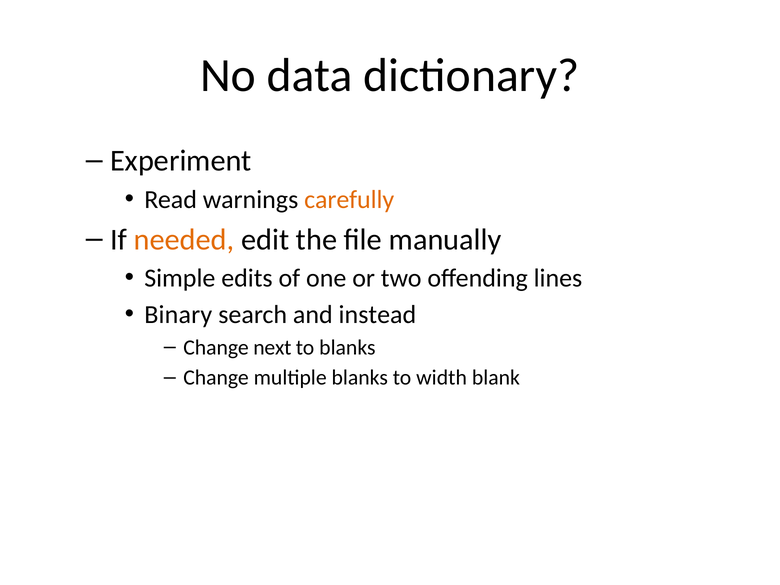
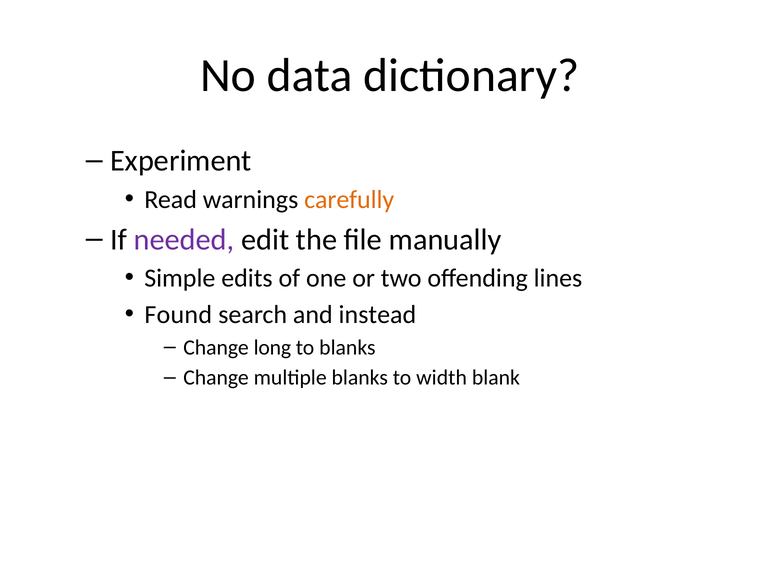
needed colour: orange -> purple
Binary: Binary -> Found
next: next -> long
